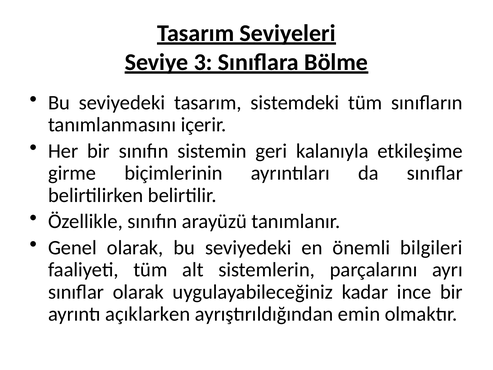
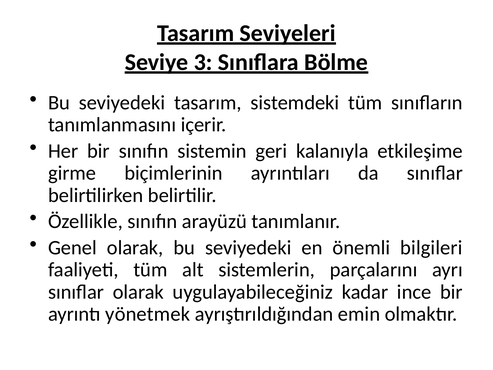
açıklarken: açıklarken -> yönetmek
